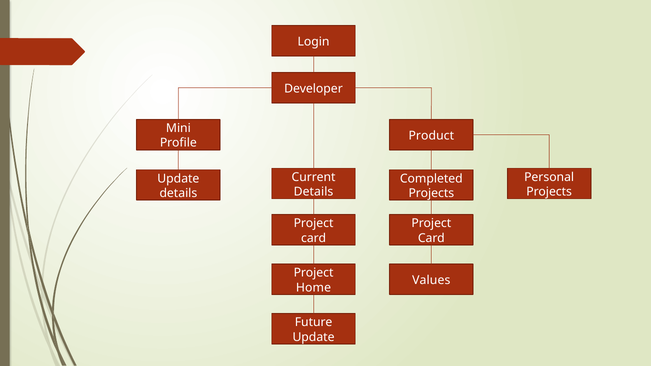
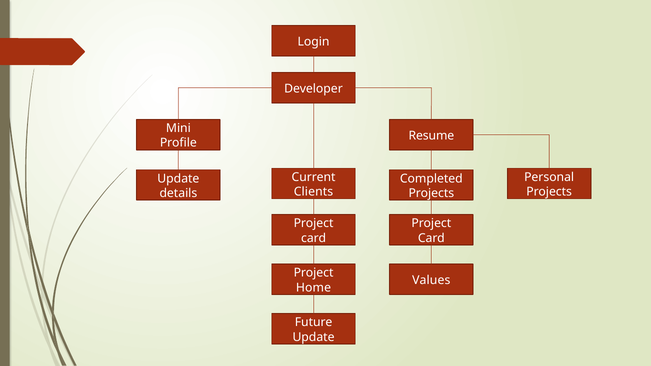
Product: Product -> Resume
Details at (313, 192): Details -> Clients
